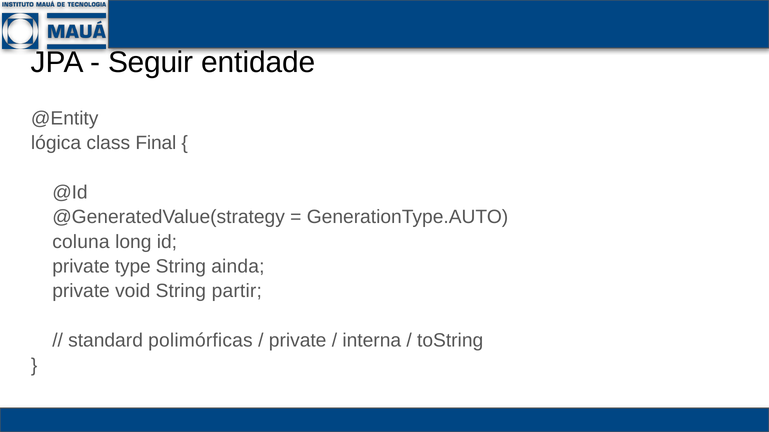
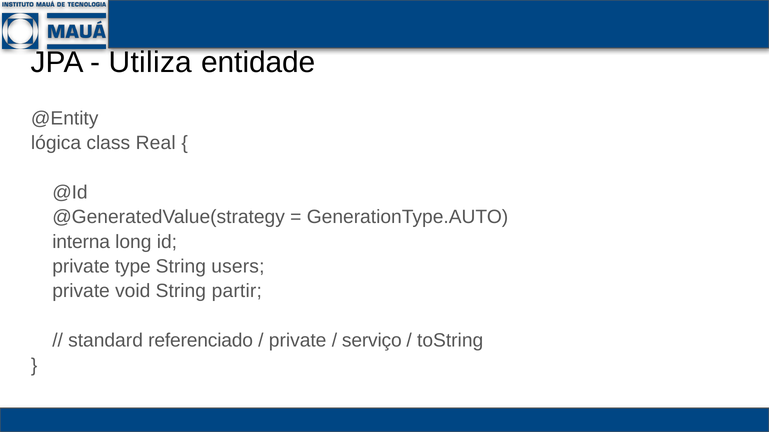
Seguir: Seguir -> Utiliza
Final: Final -> Real
coluna: coluna -> interna
ainda: ainda -> users
polimórficas: polimórficas -> referenciado
interna: interna -> serviço
